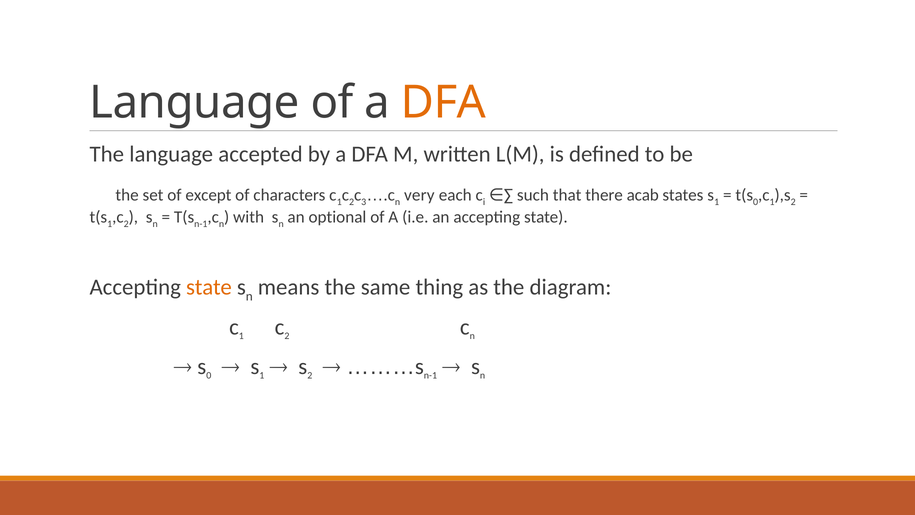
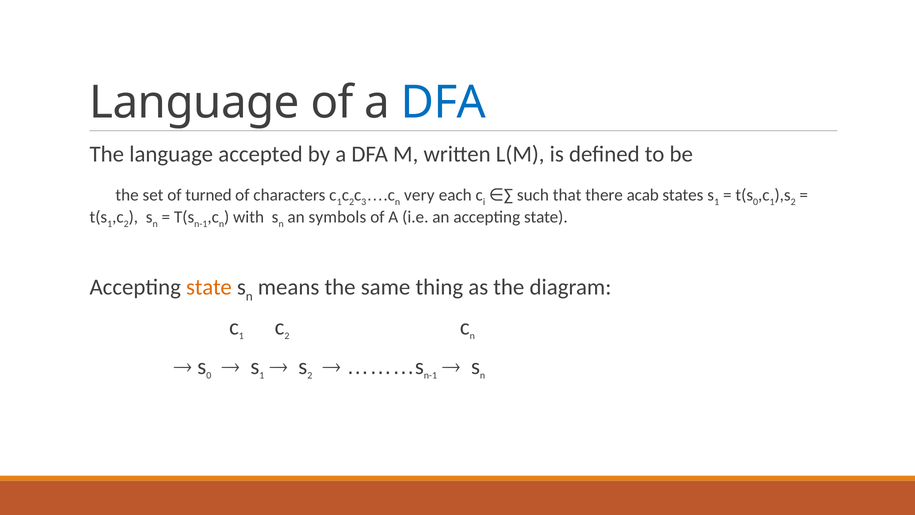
DFA at (443, 103) colour: orange -> blue
except: except -> turned
optional: optional -> symbols
